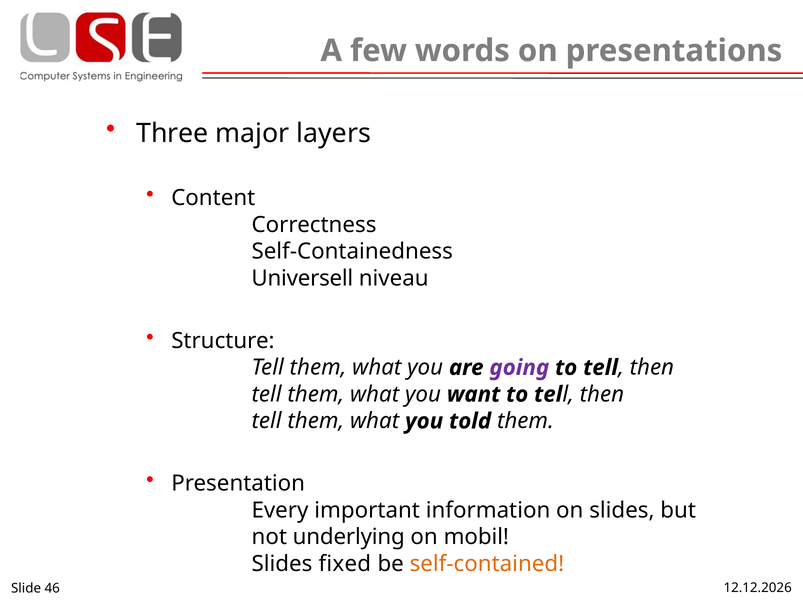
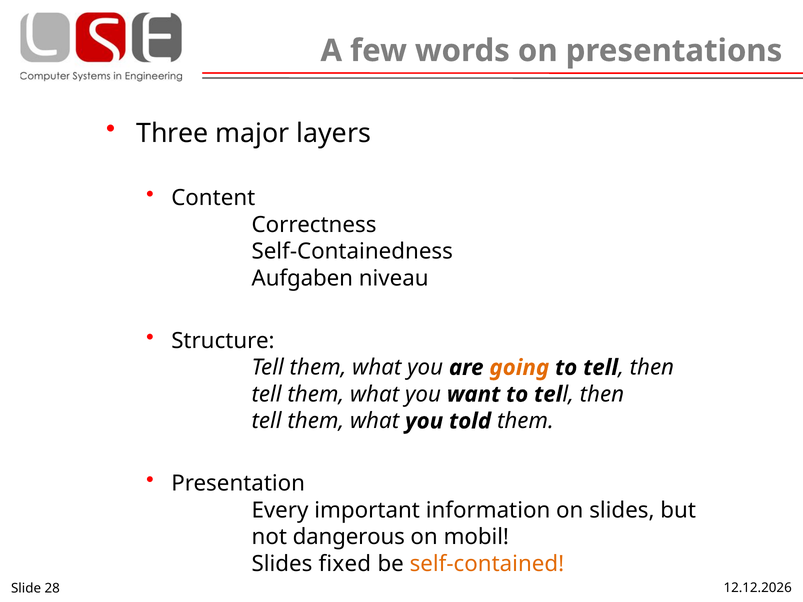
Universell: Universell -> Aufgaben
going colour: purple -> orange
underlying: underlying -> dangerous
46: 46 -> 28
